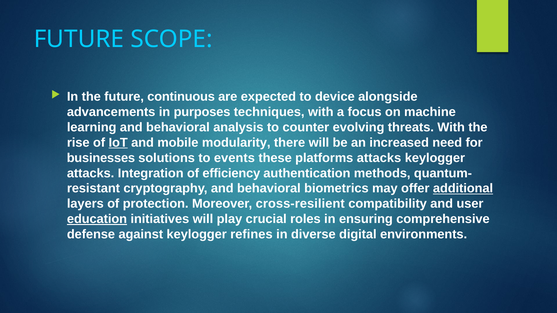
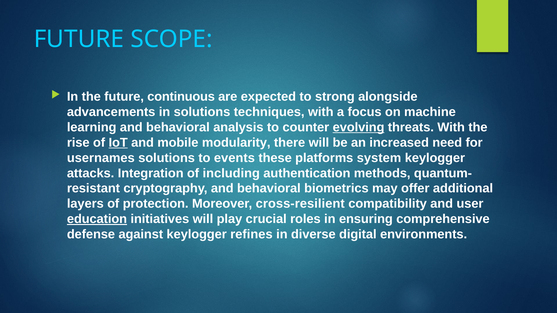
device: device -> strong
in purposes: purposes -> solutions
evolving underline: none -> present
businesses: businesses -> usernames
platforms attacks: attacks -> system
efficiency: efficiency -> including
additional underline: present -> none
